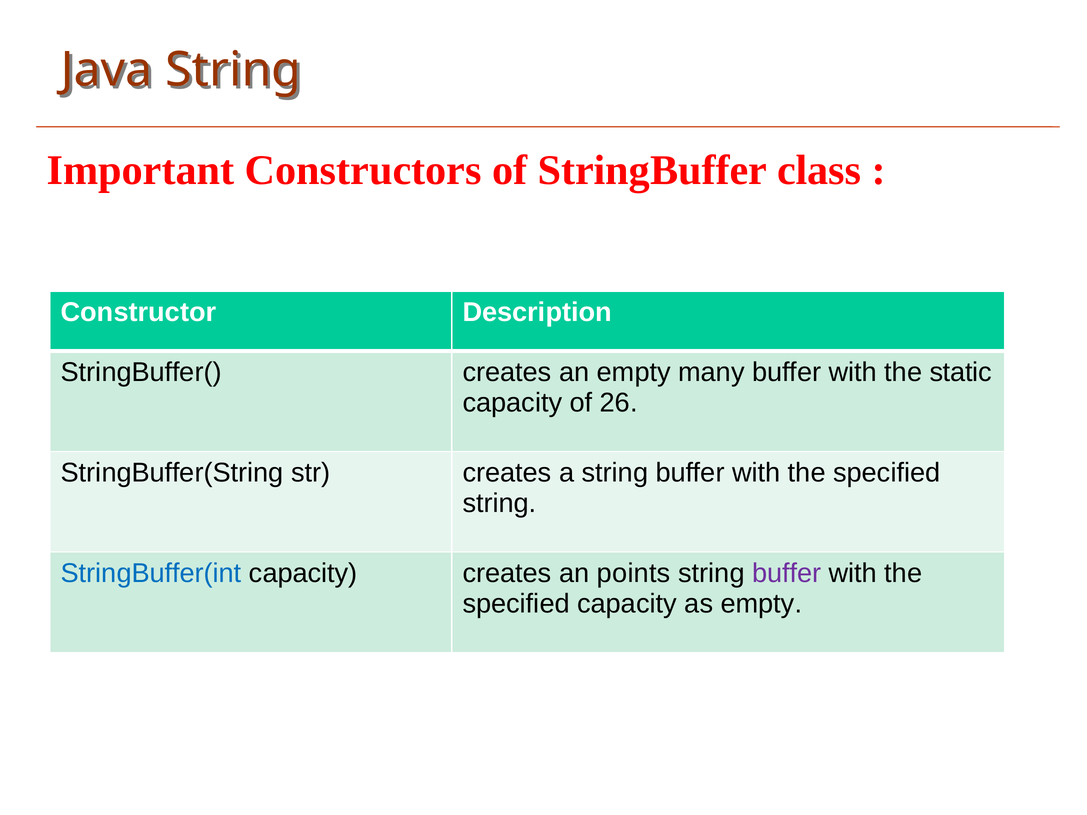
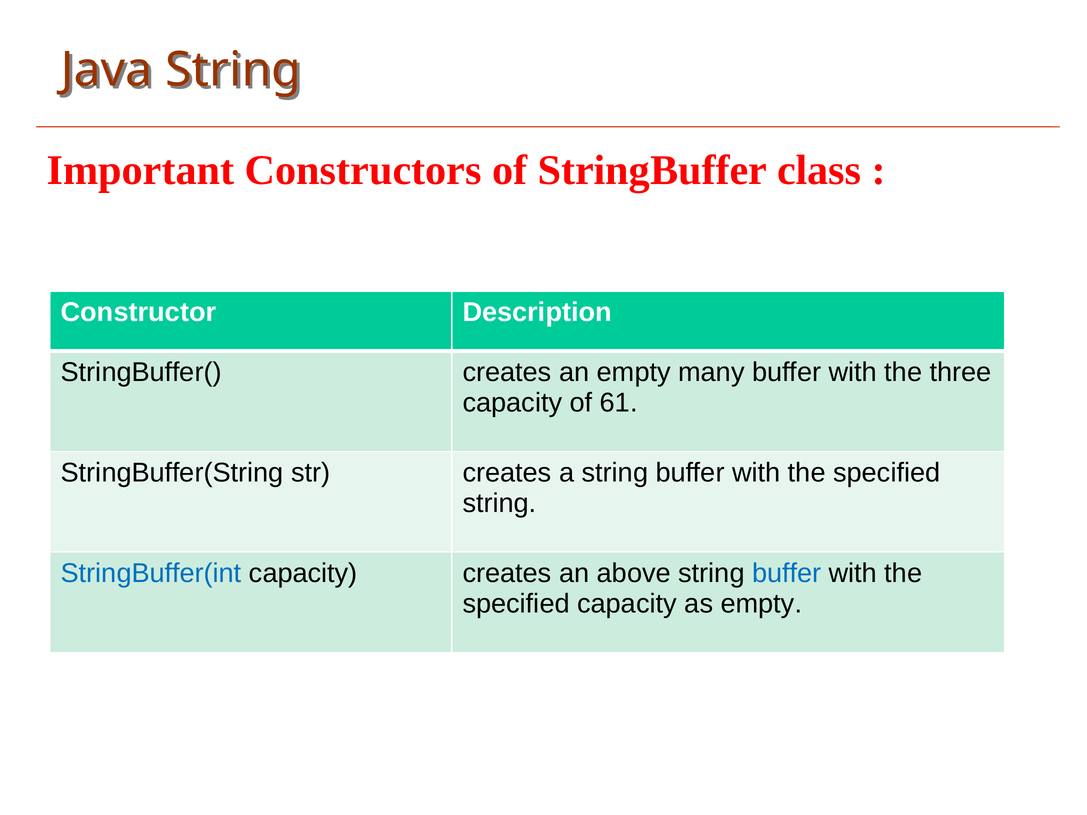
static: static -> three
26: 26 -> 61
points: points -> above
buffer at (787, 573) colour: purple -> blue
